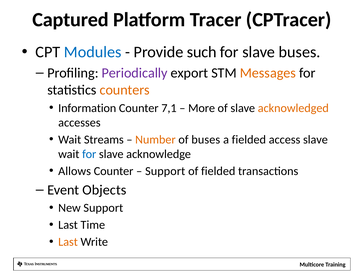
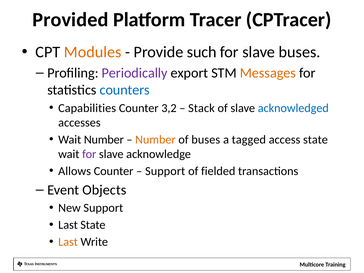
Captured: Captured -> Provided
Modules colour: blue -> orange
counters colour: orange -> blue
Information: Information -> Capabilities
7,1: 7,1 -> 3,2
More: More -> Stack
acknowledged colour: orange -> blue
Wait Streams: Streams -> Number
a fielded: fielded -> tagged
access slave: slave -> state
for at (89, 154) colour: blue -> purple
Last Time: Time -> State
